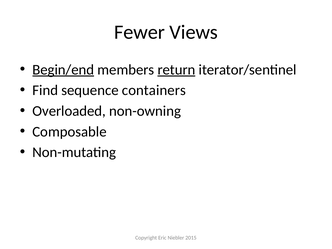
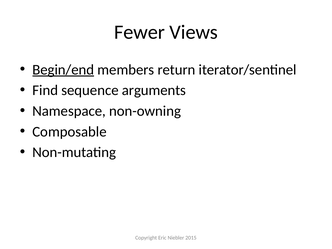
return underline: present -> none
containers: containers -> arguments
Overloaded: Overloaded -> Namespace
